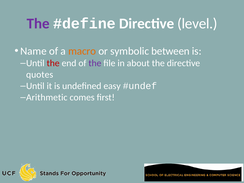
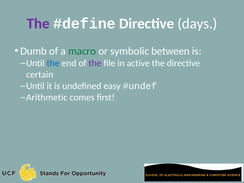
level: level -> days
Name: Name -> Dumb
macro colour: orange -> green
the at (53, 63) colour: red -> blue
about: about -> active
quotes: quotes -> certain
